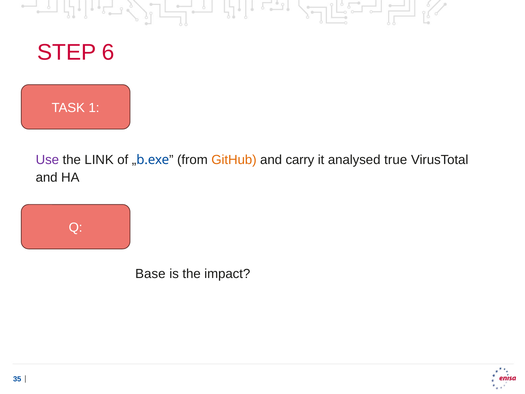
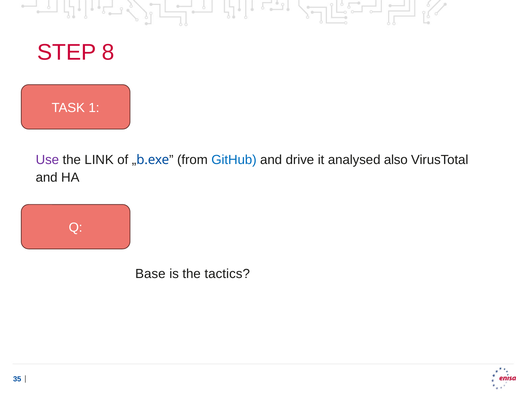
6: 6 -> 8
GitHub colour: orange -> blue
carry: carry -> drive
true: true -> also
impact: impact -> tactics
